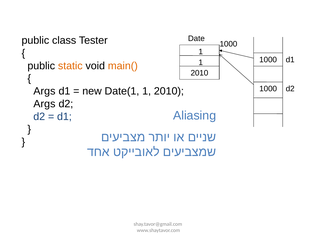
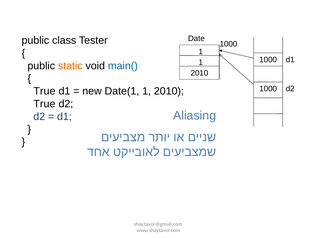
main( colour: orange -> blue
Args at (44, 91): Args -> True
Args at (44, 104): Args -> True
